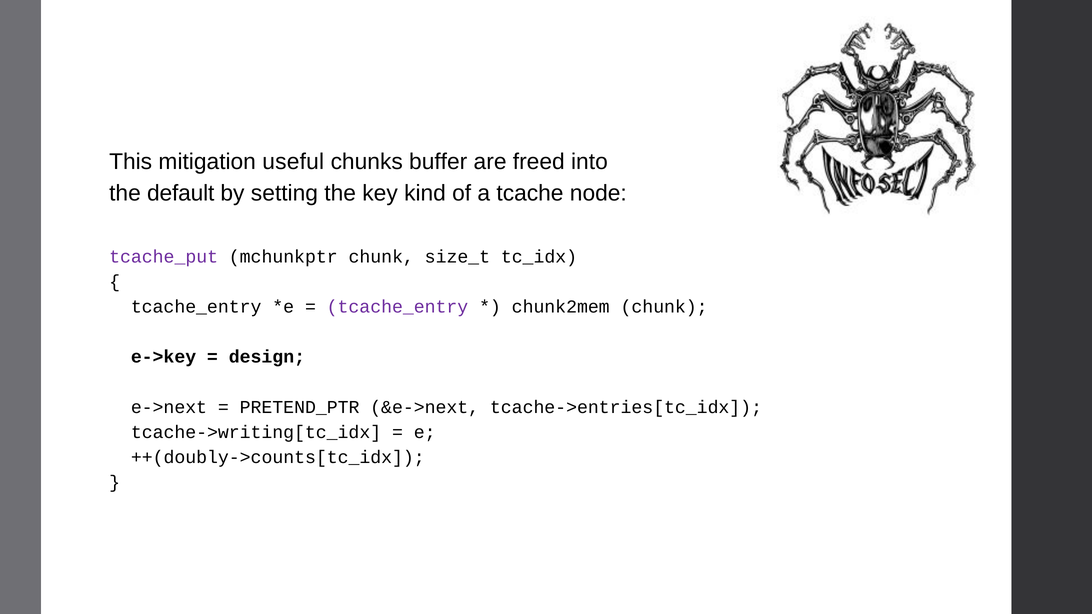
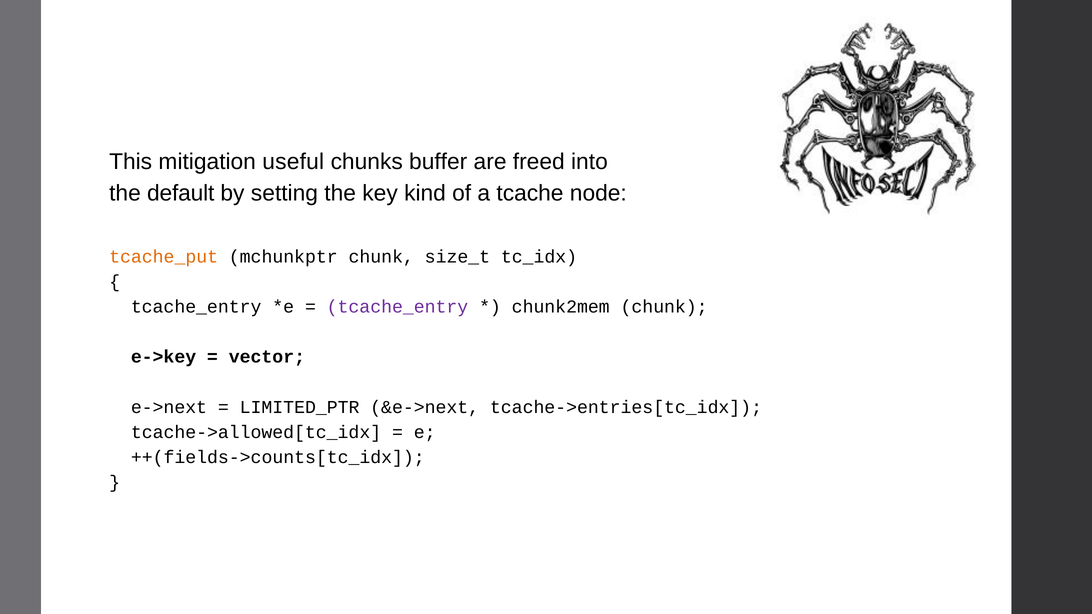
tcache_put colour: purple -> orange
design: design -> vector
PRETEND_PTR: PRETEND_PTR -> LIMITED_PTR
tcache->writing[tc_idx: tcache->writing[tc_idx -> tcache->allowed[tc_idx
++(doubly->counts[tc_idx: ++(doubly->counts[tc_idx -> ++(fields->counts[tc_idx
